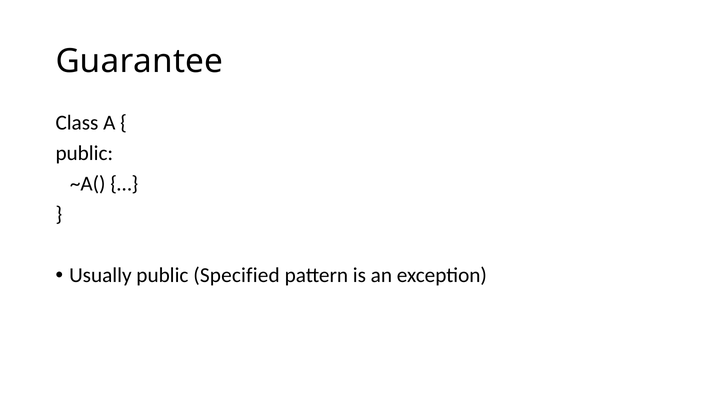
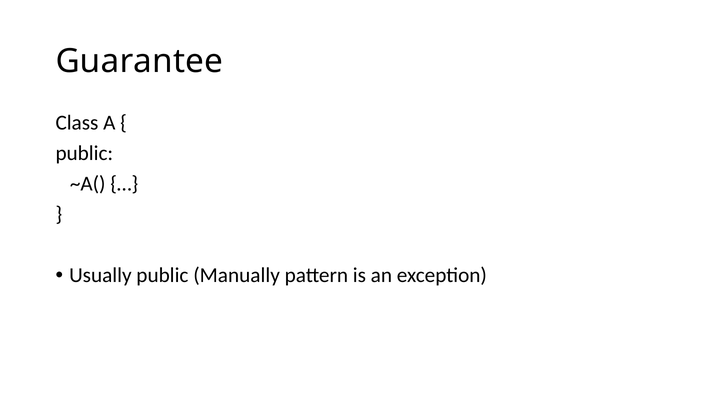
Specified: Specified -> Manually
